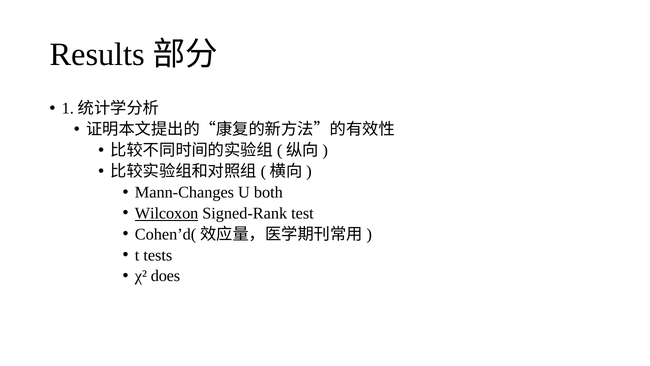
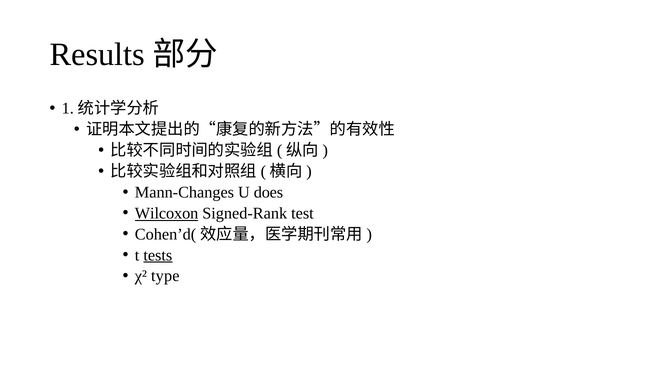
both: both -> does
tests underline: none -> present
does: does -> type
